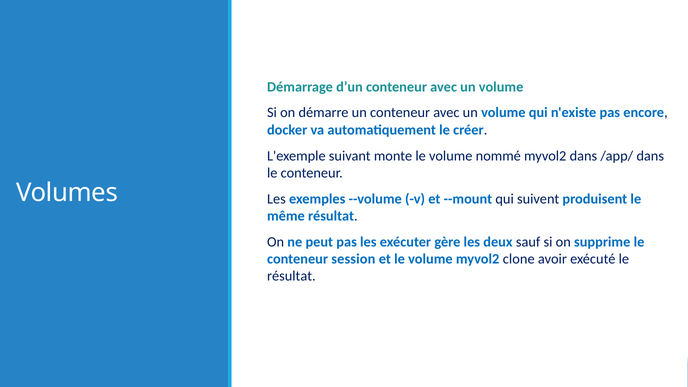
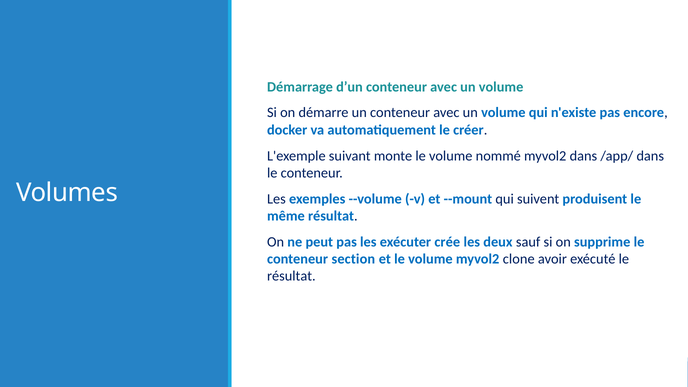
gère: gère -> crée
session: session -> section
